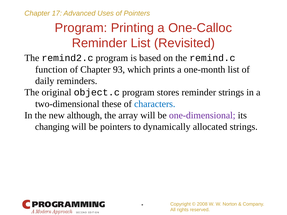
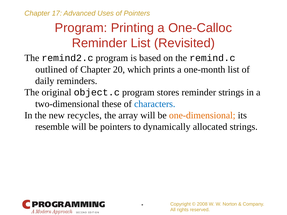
function: function -> outlined
93: 93 -> 20
although: although -> recycles
one-dimensional colour: purple -> orange
changing: changing -> resemble
